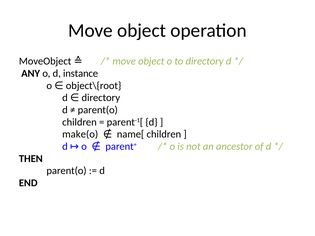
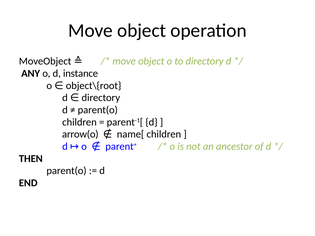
make(o: make(o -> arrow(o
